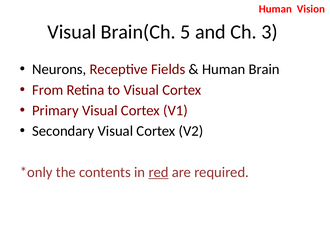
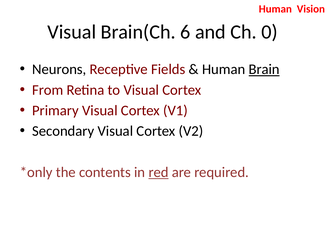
5: 5 -> 6
3: 3 -> 0
Brain underline: none -> present
